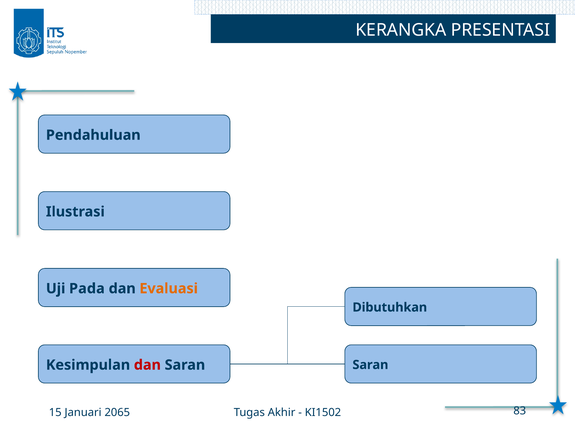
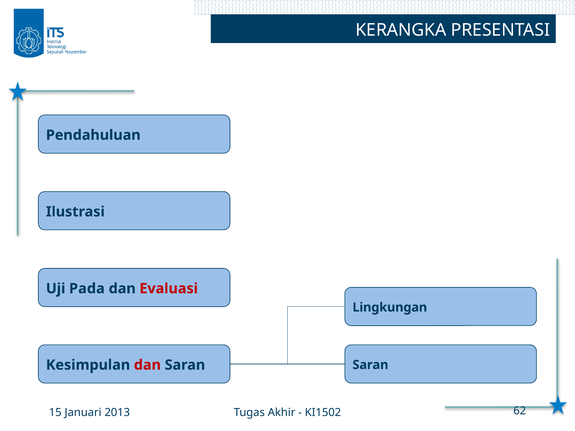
Evaluasi colour: orange -> red
Dibutuhkan: Dibutuhkan -> Lingkungan
2065: 2065 -> 2013
83: 83 -> 62
